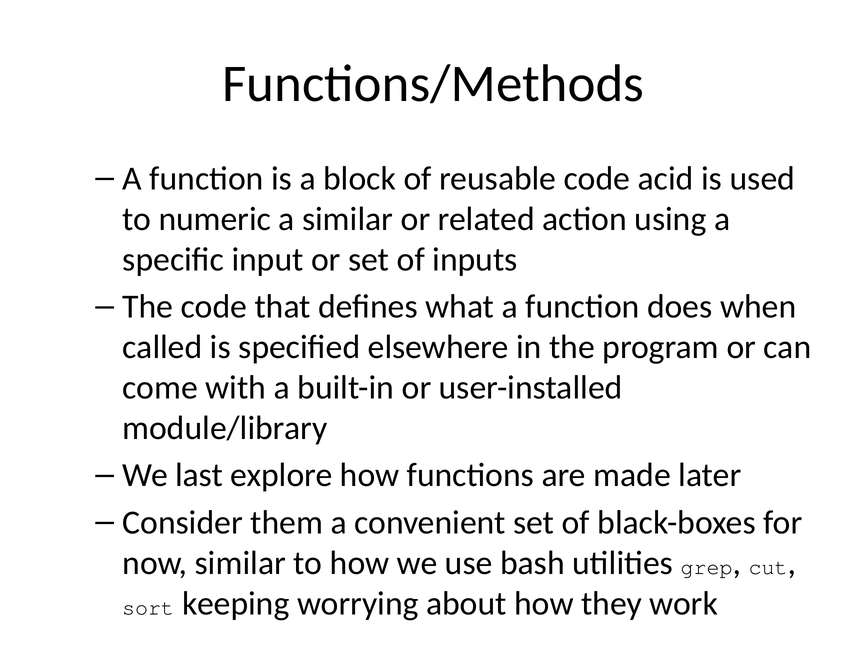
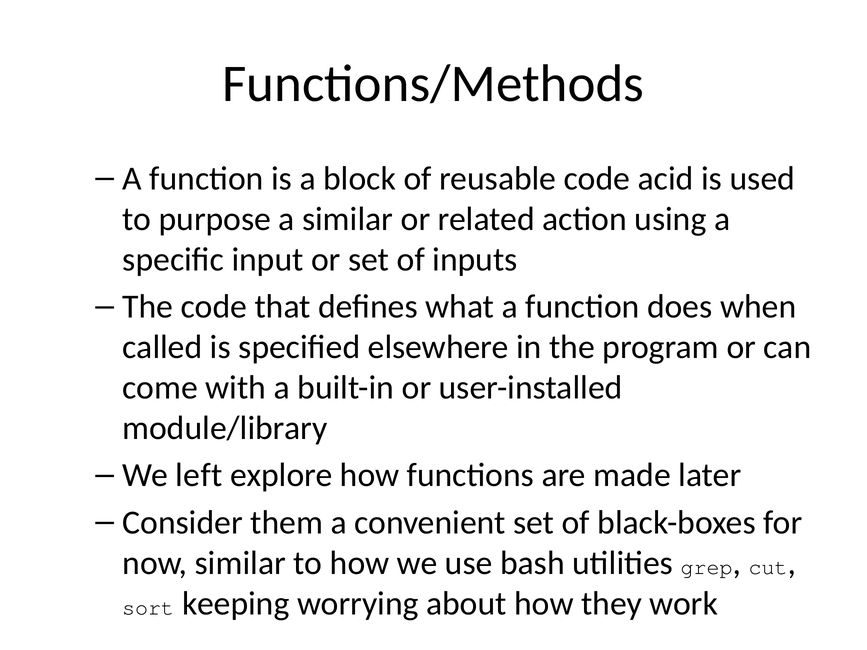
numeric: numeric -> purpose
last: last -> left
